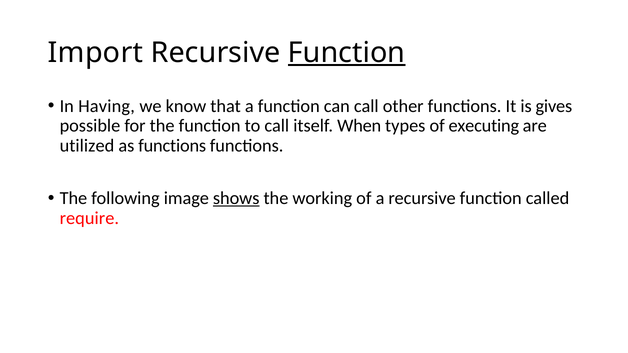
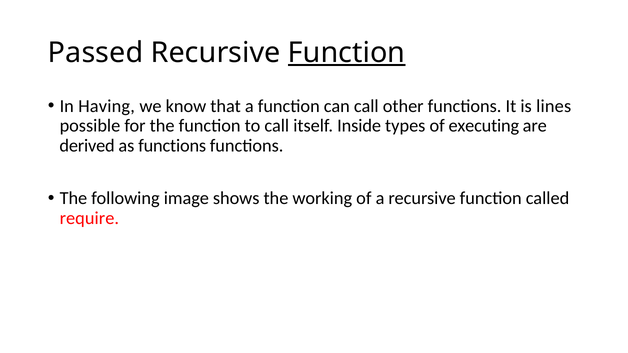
Import: Import -> Passed
gives: gives -> lines
When: When -> Inside
utilized: utilized -> derived
shows underline: present -> none
